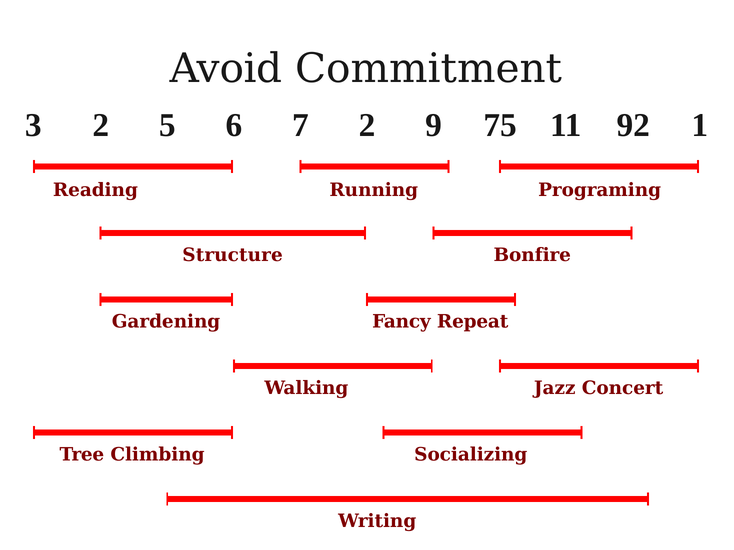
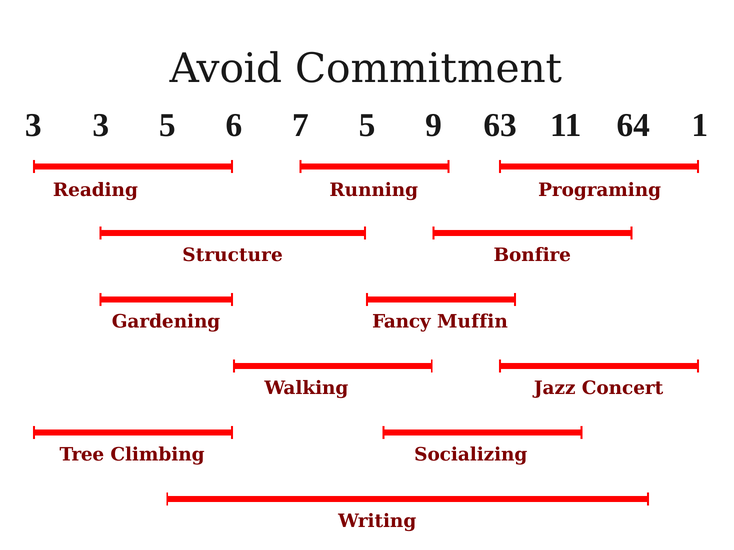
3 2: 2 -> 3
7 2: 2 -> 5
75: 75 -> 63
92: 92 -> 64
Repeat: Repeat -> Muffin
